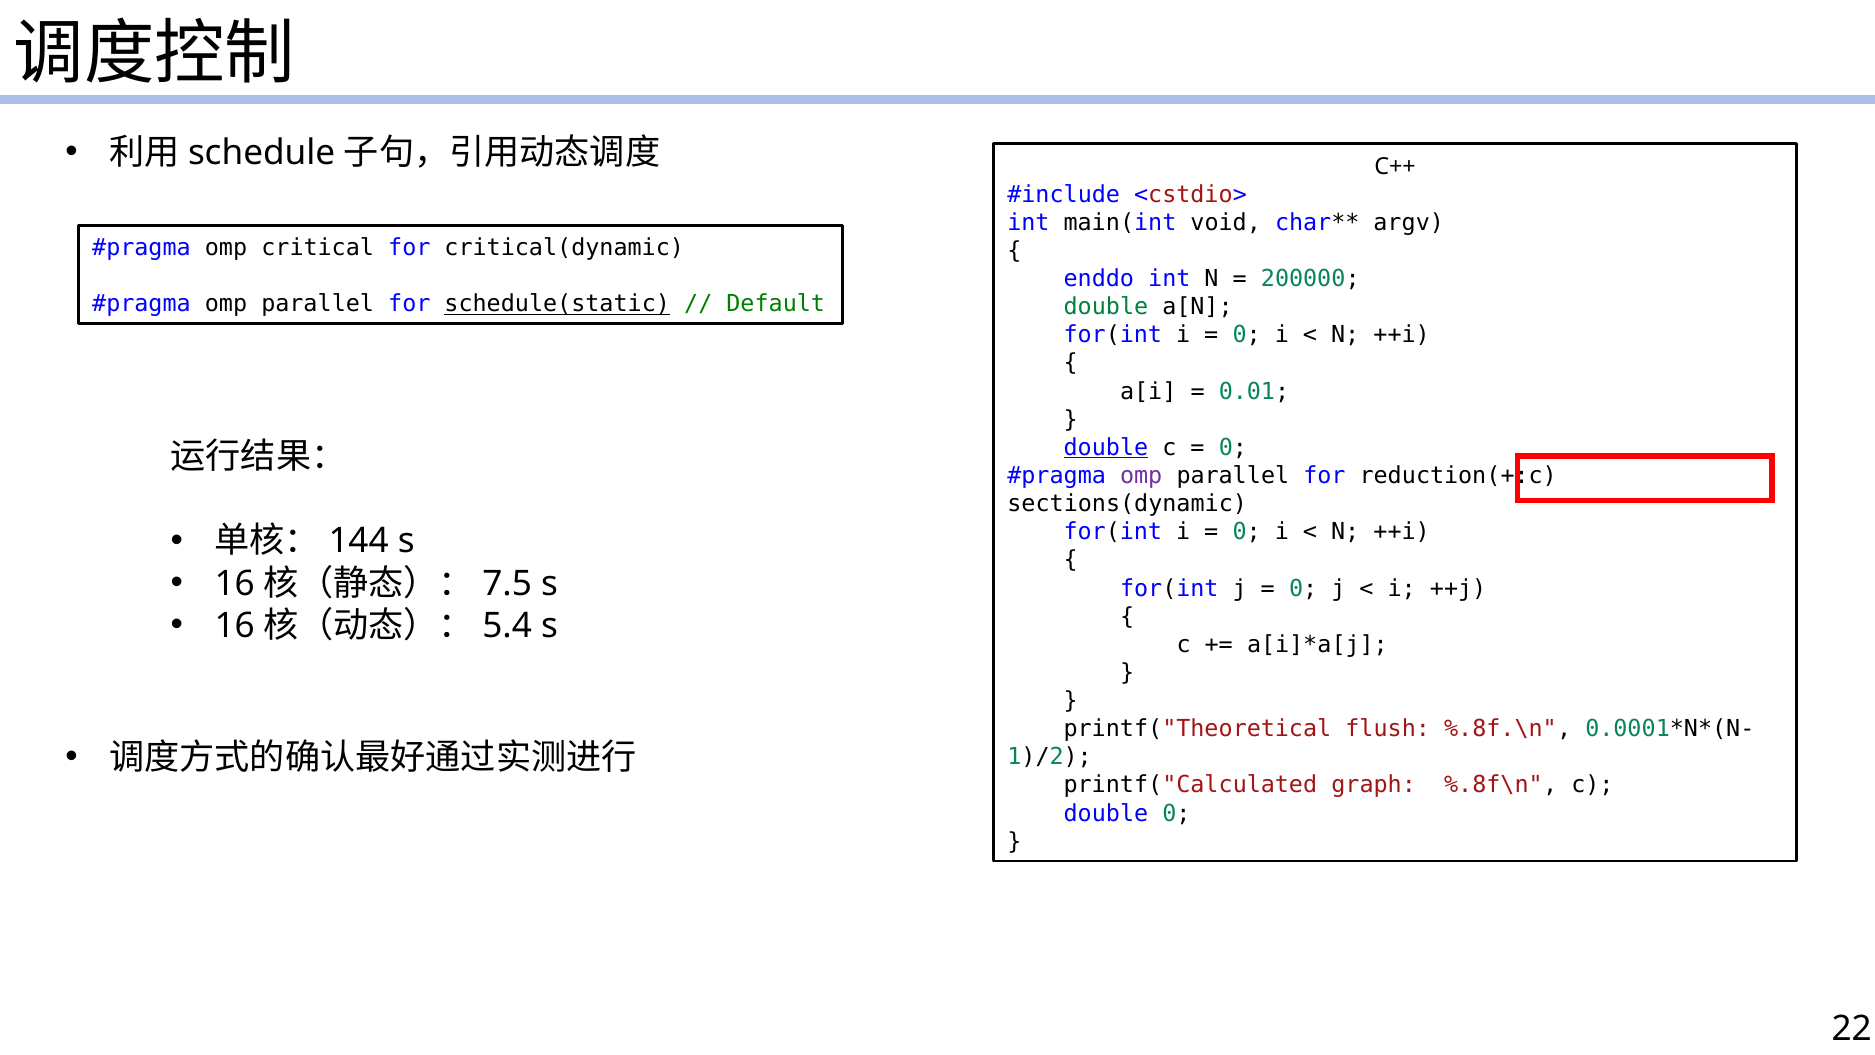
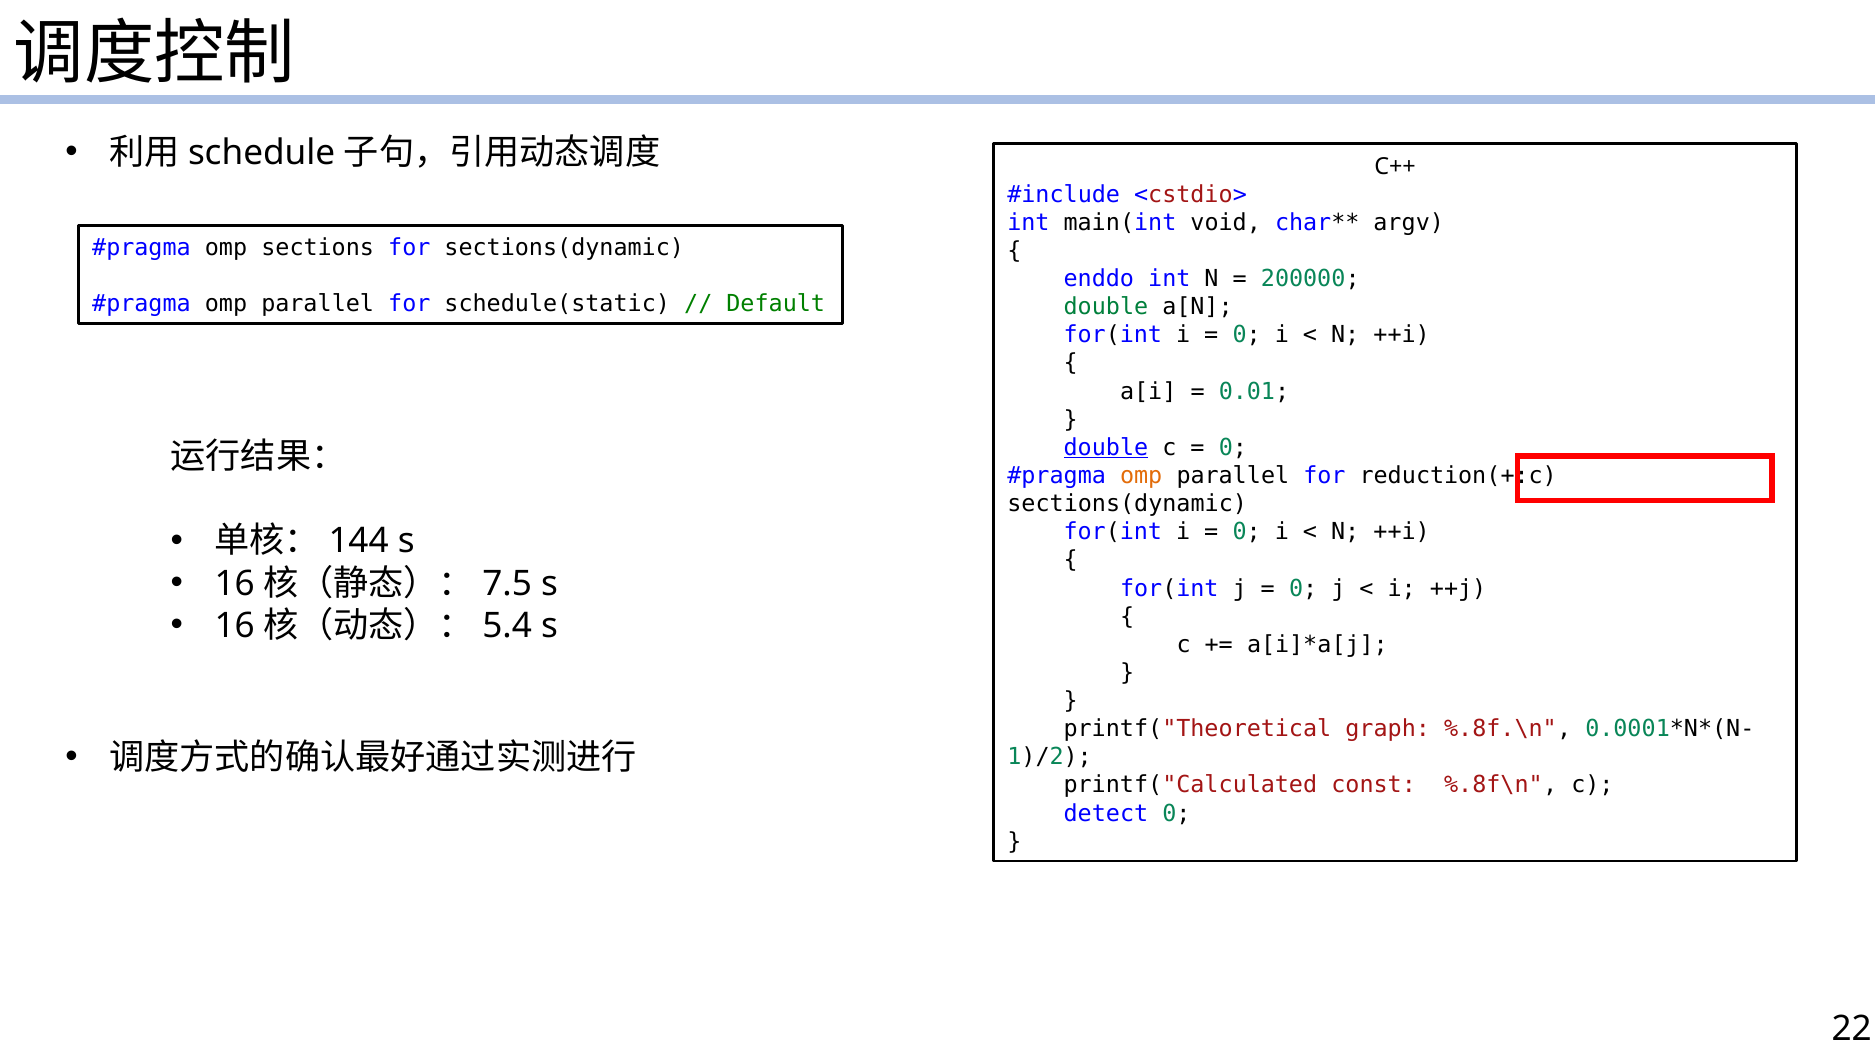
critical: critical -> sections
for critical(dynamic: critical(dynamic -> sections(dynamic
schedule(static underline: present -> none
omp at (1141, 476) colour: purple -> orange
flush: flush -> graph
graph: graph -> const
double at (1106, 813): double -> detect
